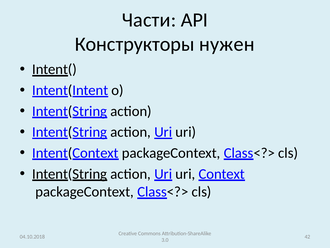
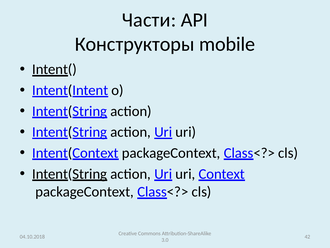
нужен: нужен -> mobile
